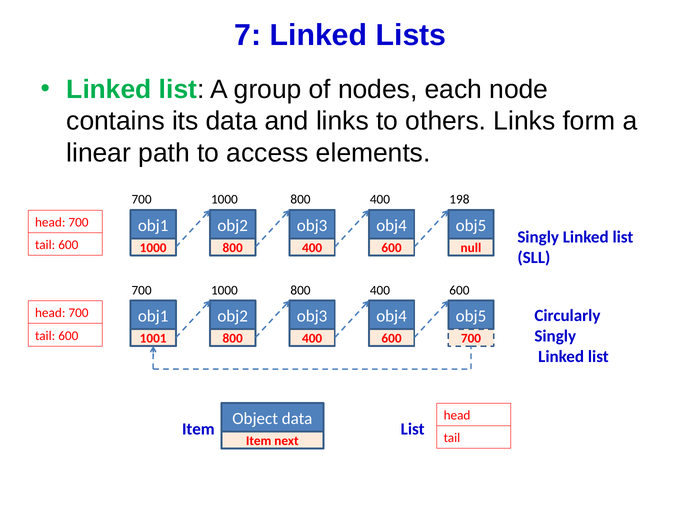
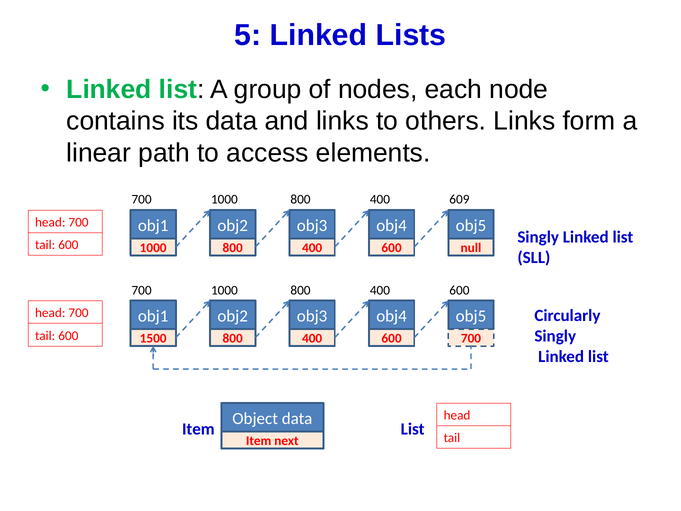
7: 7 -> 5
198: 198 -> 609
1001: 1001 -> 1500
